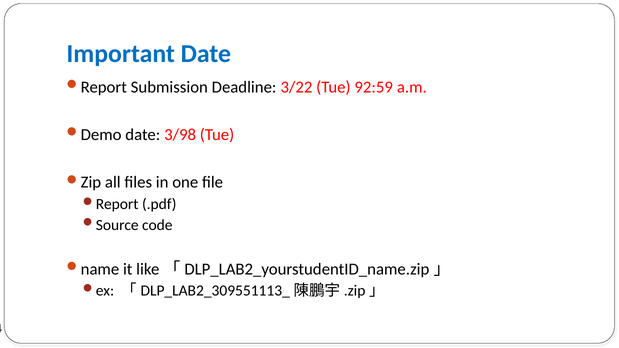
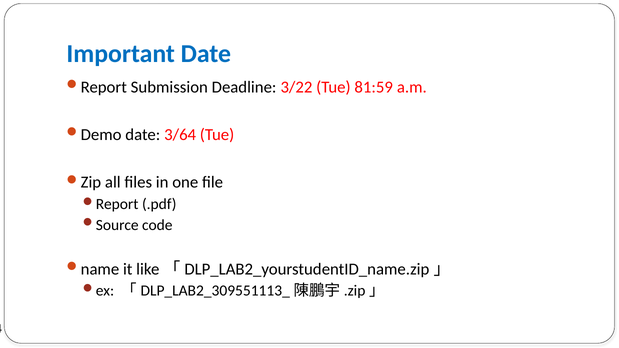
92:59: 92:59 -> 81:59
3/98: 3/98 -> 3/64
